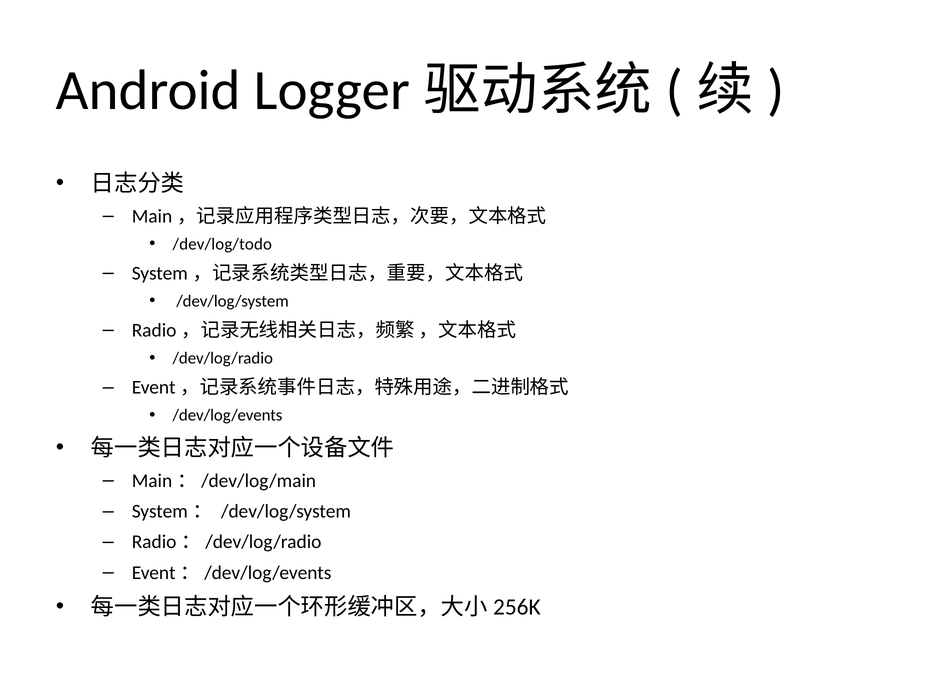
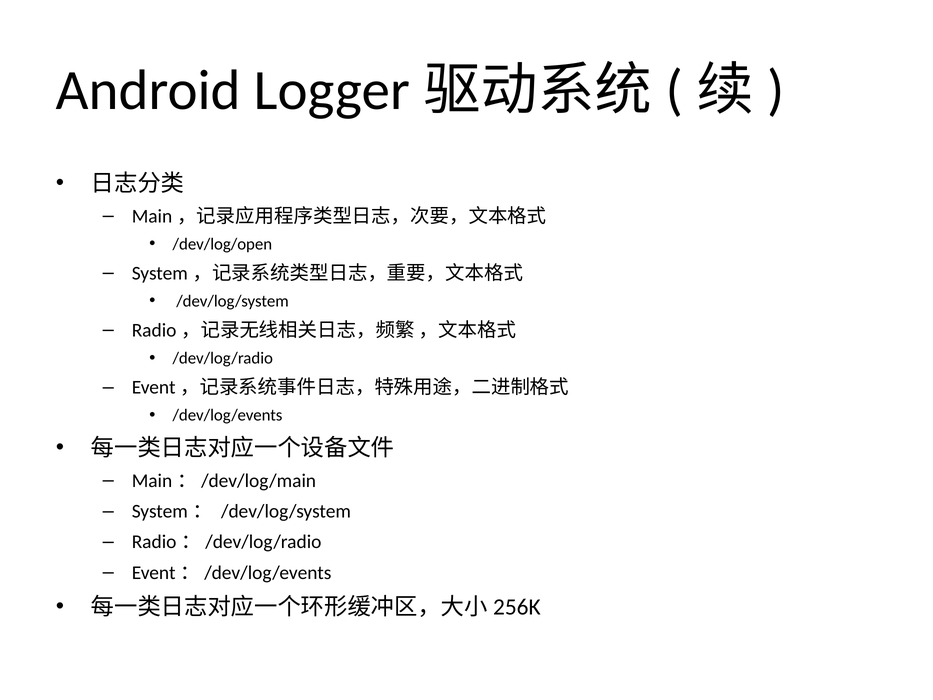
/dev/log/todo: /dev/log/todo -> /dev/log/open
